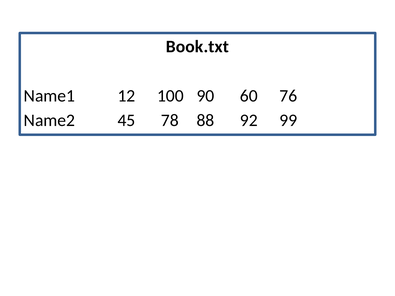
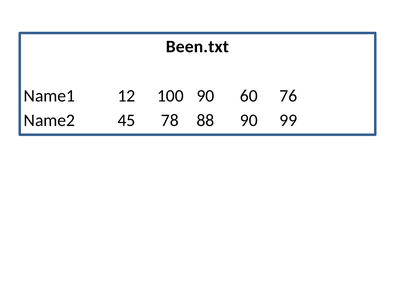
Book.txt: Book.txt -> Been.txt
88 92: 92 -> 90
